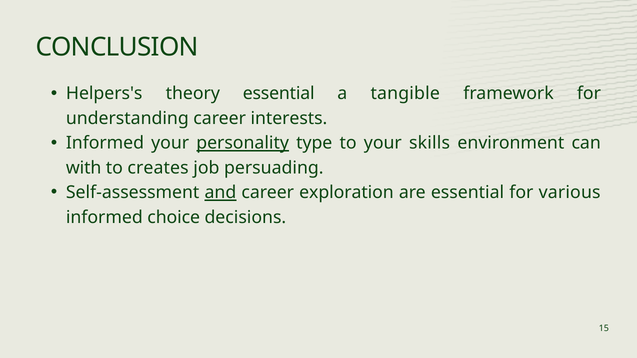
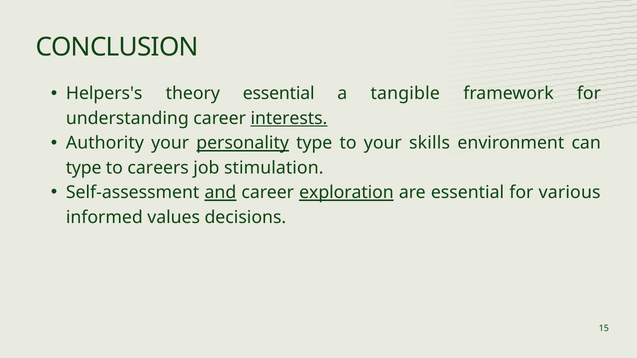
interests underline: none -> present
Informed at (105, 143): Informed -> Authority
with at (84, 168): with -> type
creates: creates -> careers
persuading: persuading -> stimulation
exploration underline: none -> present
choice: choice -> values
